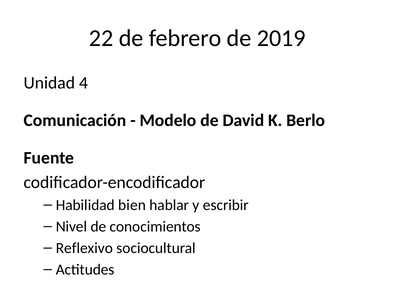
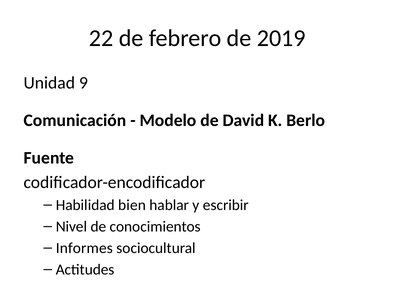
4: 4 -> 9
Reflexivo: Reflexivo -> Informes
